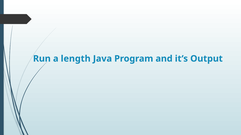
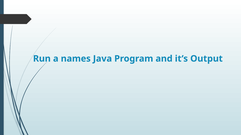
length: length -> names
